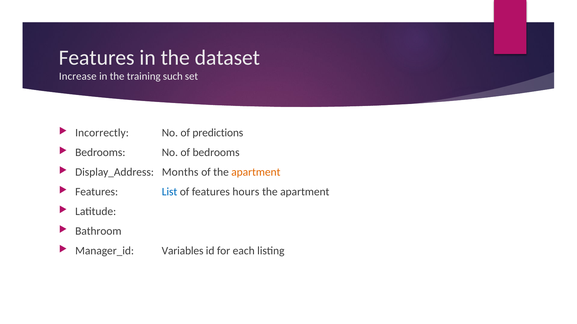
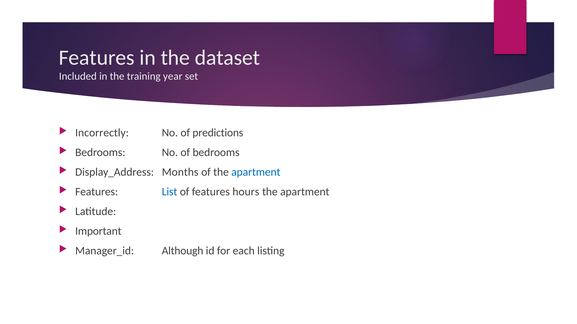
Increase: Increase -> Included
such: such -> year
apartment at (256, 172) colour: orange -> blue
Bathroom: Bathroom -> Important
Variables: Variables -> Although
